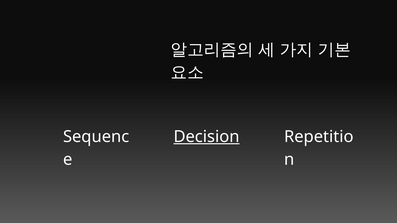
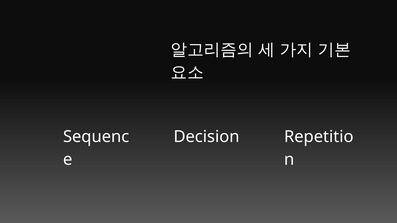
Decision underline: present -> none
